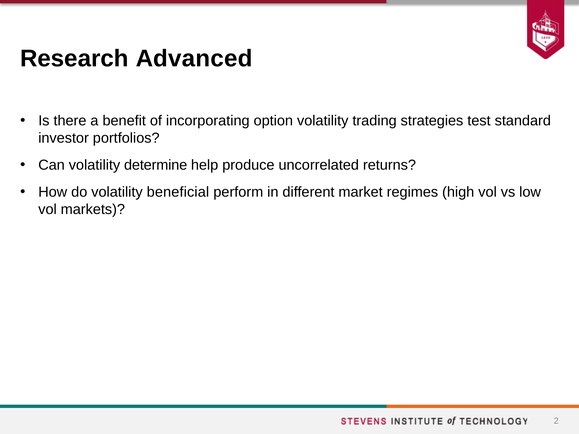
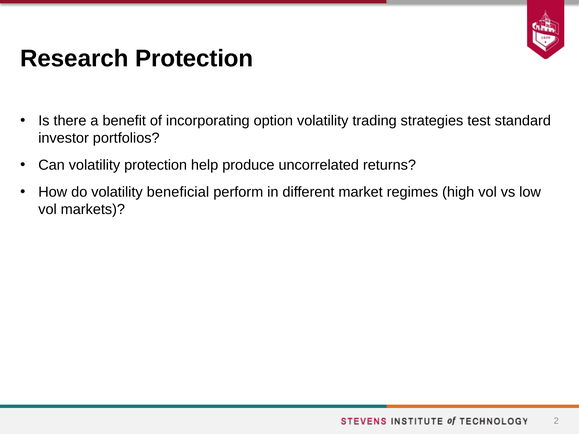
Research Advanced: Advanced -> Protection
volatility determine: determine -> protection
